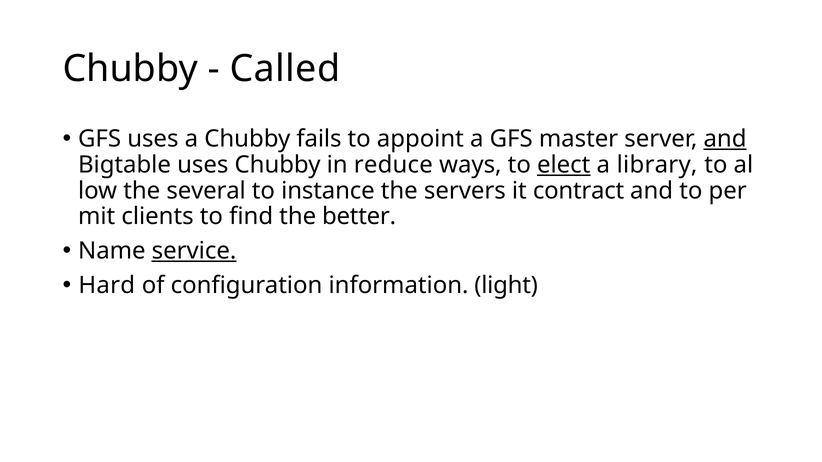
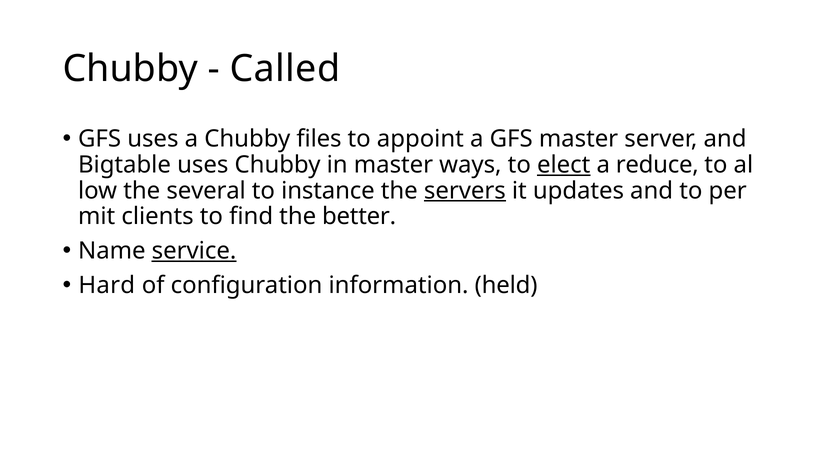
fails: fails -> files
and at (725, 139) underline: present -> none
in reduce: reduce -> master
library: library -> reduce
servers underline: none -> present
contract: contract -> updates
light: light -> held
